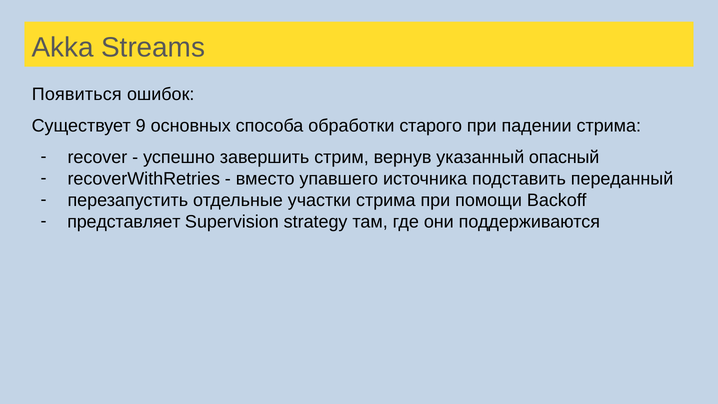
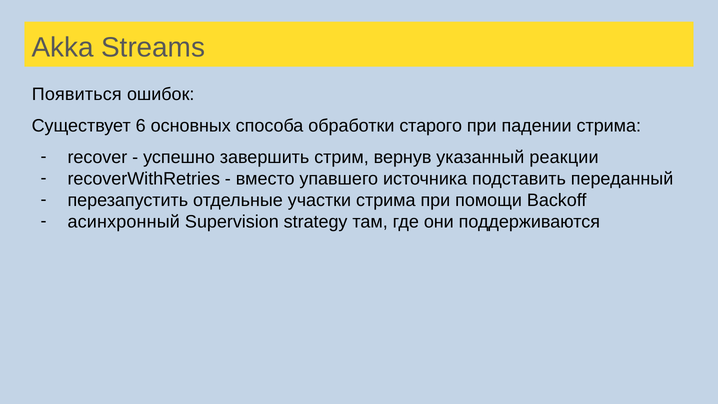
9: 9 -> 6
опасный: опасный -> реакции
представляет: представляет -> асинхронный
